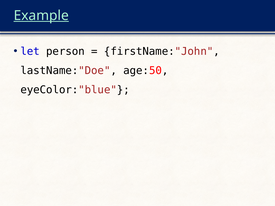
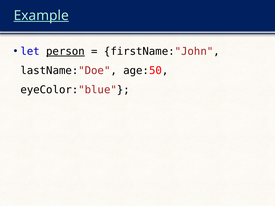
person underline: none -> present
